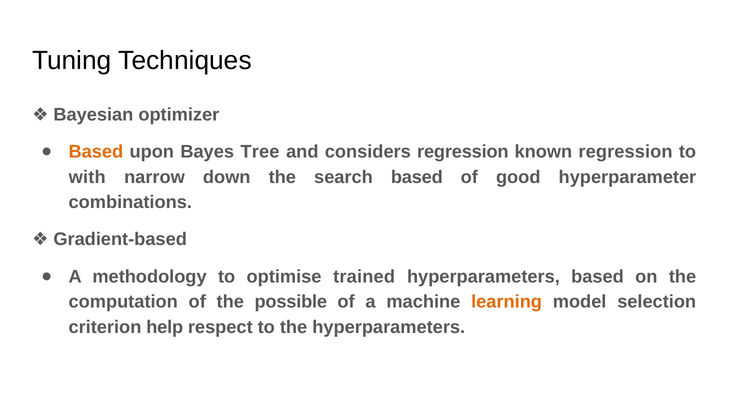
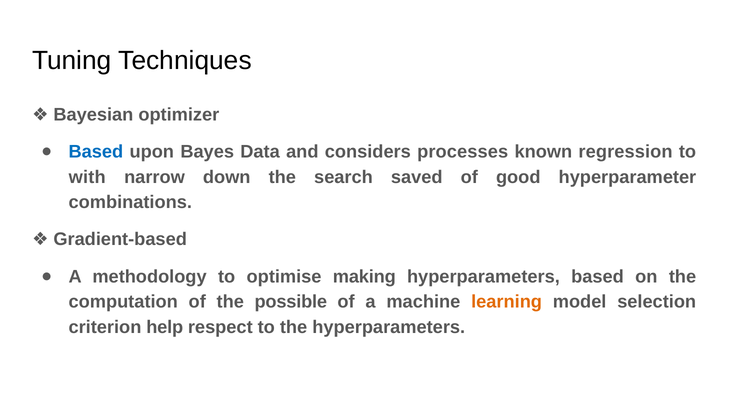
Based at (96, 152) colour: orange -> blue
Tree: Tree -> Data
considers regression: regression -> processes
search based: based -> saved
trained: trained -> making
